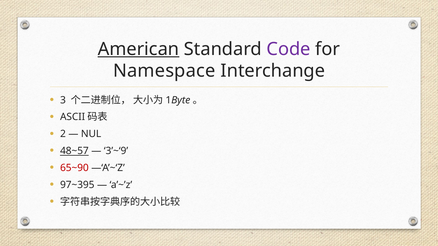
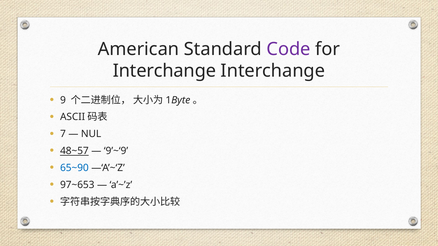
American underline: present -> none
Namespace at (164, 71): Namespace -> Interchange
3: 3 -> 9
2: 2 -> 7
3’~‘9: 3’~‘9 -> 9’~‘9
65~90 colour: red -> blue
97~395: 97~395 -> 97~653
